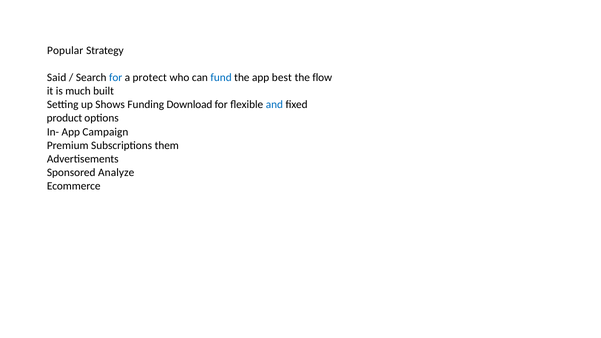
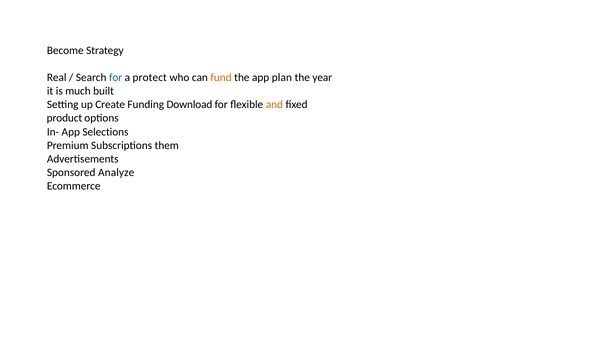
Popular: Popular -> Become
Said: Said -> Real
fund colour: blue -> orange
best: best -> plan
flow: flow -> year
Shows: Shows -> Create
and colour: blue -> orange
Campaign: Campaign -> Selections
